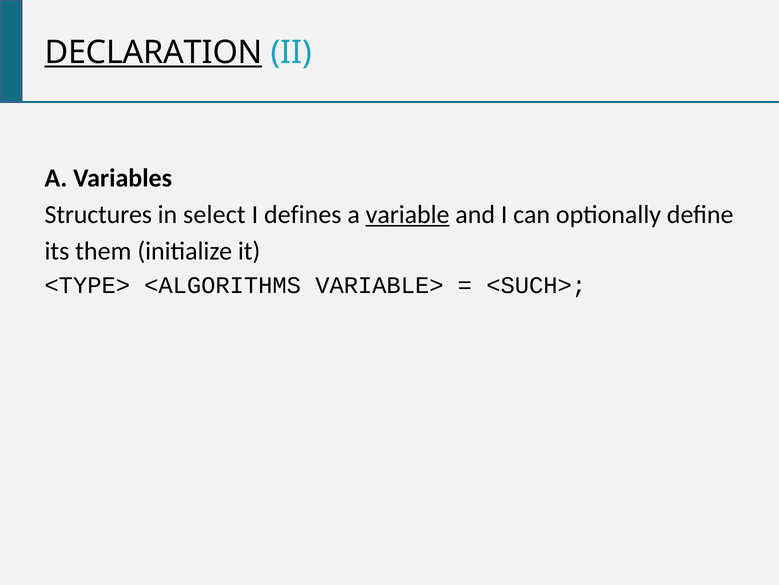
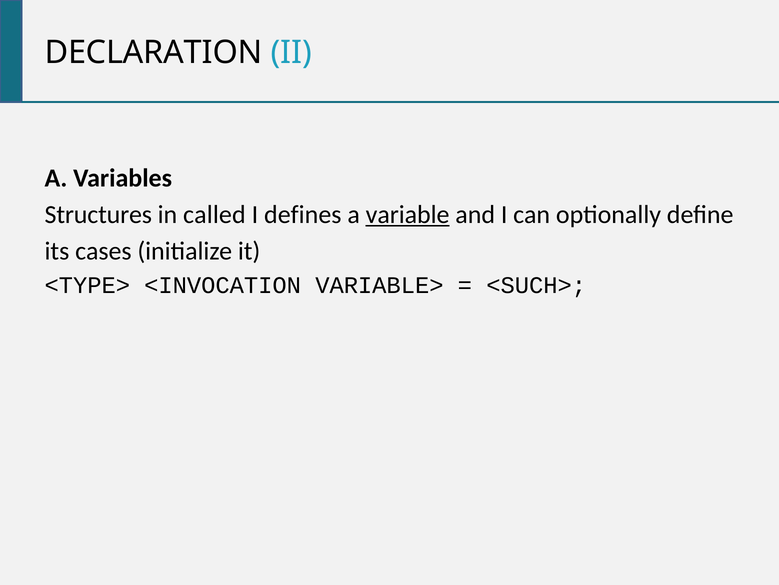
DECLARATION underline: present -> none
select: select -> called
them: them -> cases
<ALGORITHMS: <ALGORITHMS -> <INVOCATION
